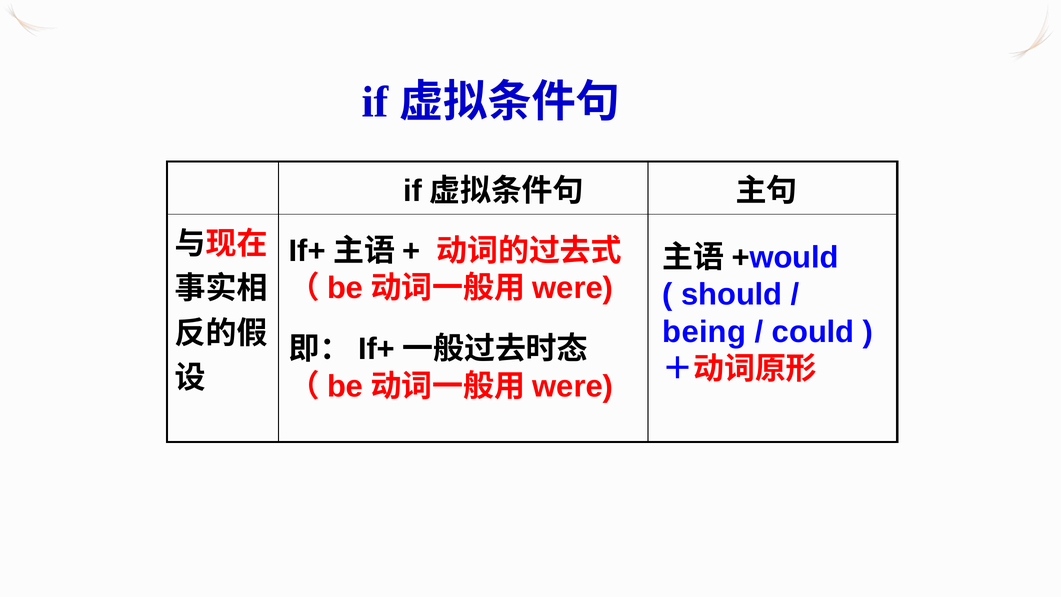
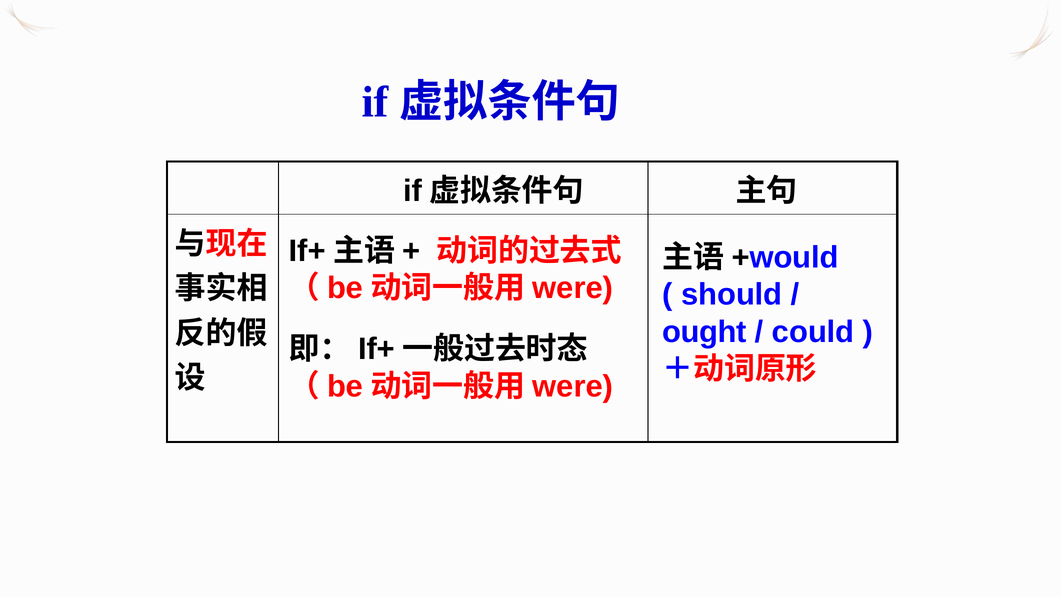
being: being -> ought
